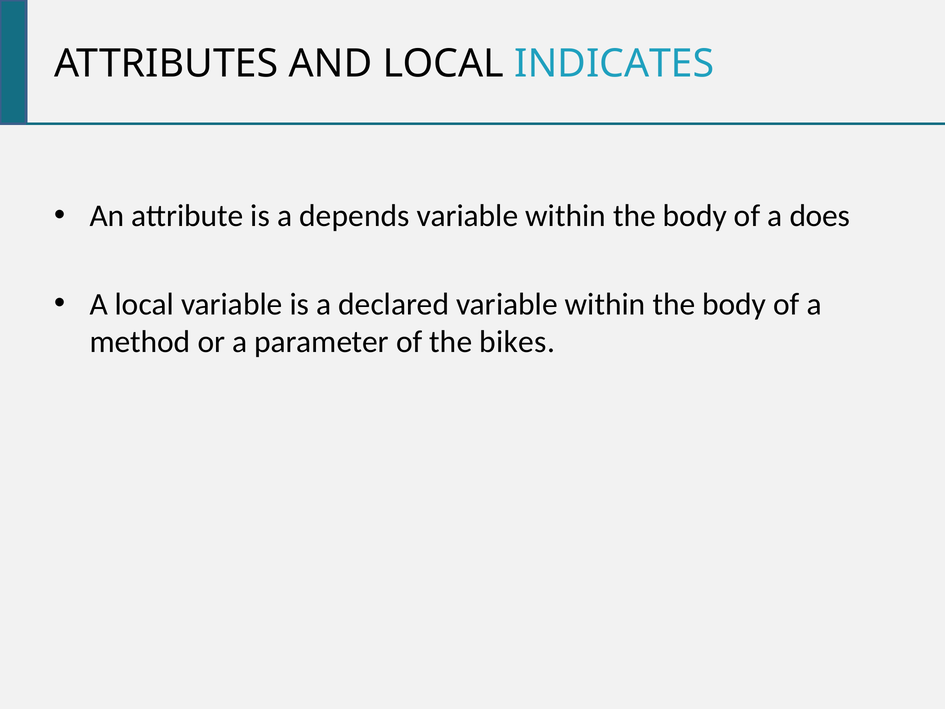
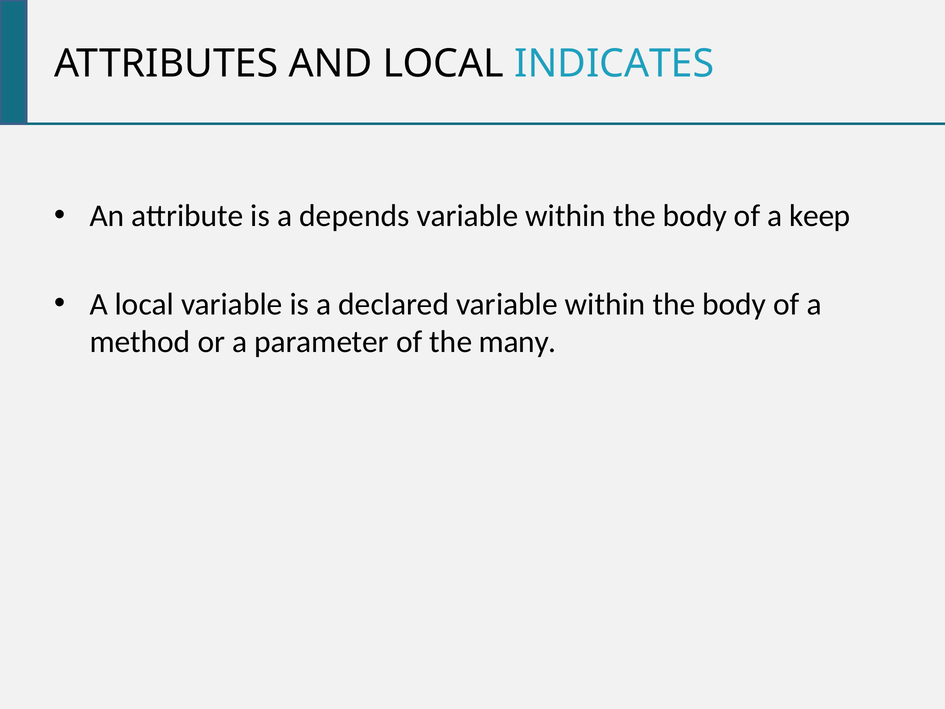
does: does -> keep
bikes: bikes -> many
